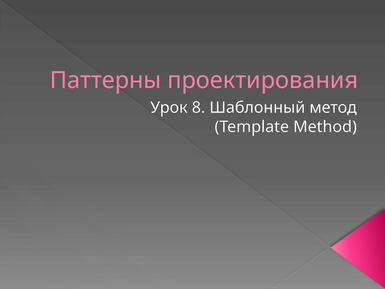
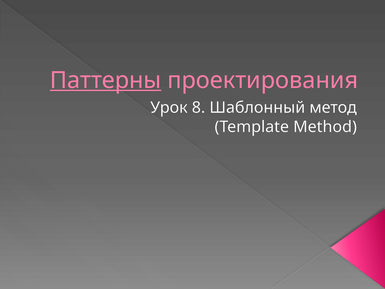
Паттерны underline: none -> present
